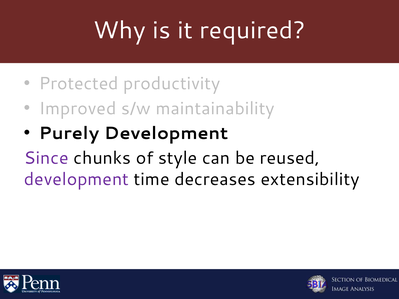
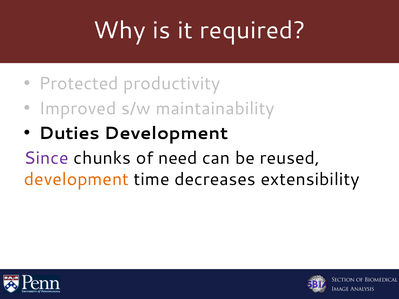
Purely: Purely -> Duties
style: style -> need
development at (76, 179) colour: purple -> orange
